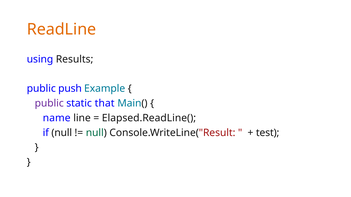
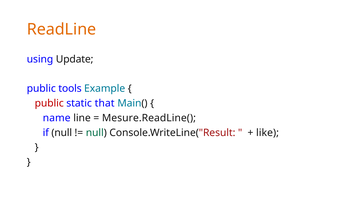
Results: Results -> Update
push: push -> tools
public at (49, 103) colour: purple -> red
Elapsed.ReadLine(: Elapsed.ReadLine( -> Mesure.ReadLine(
test: test -> like
